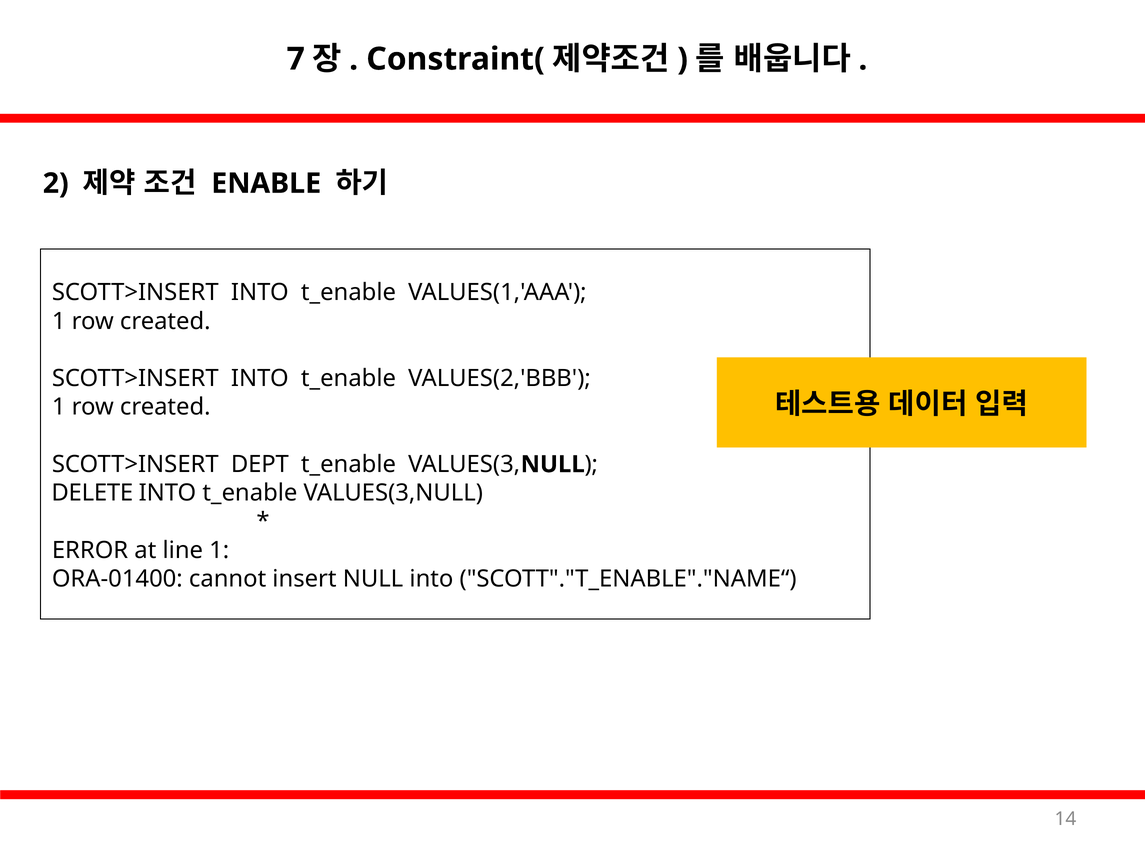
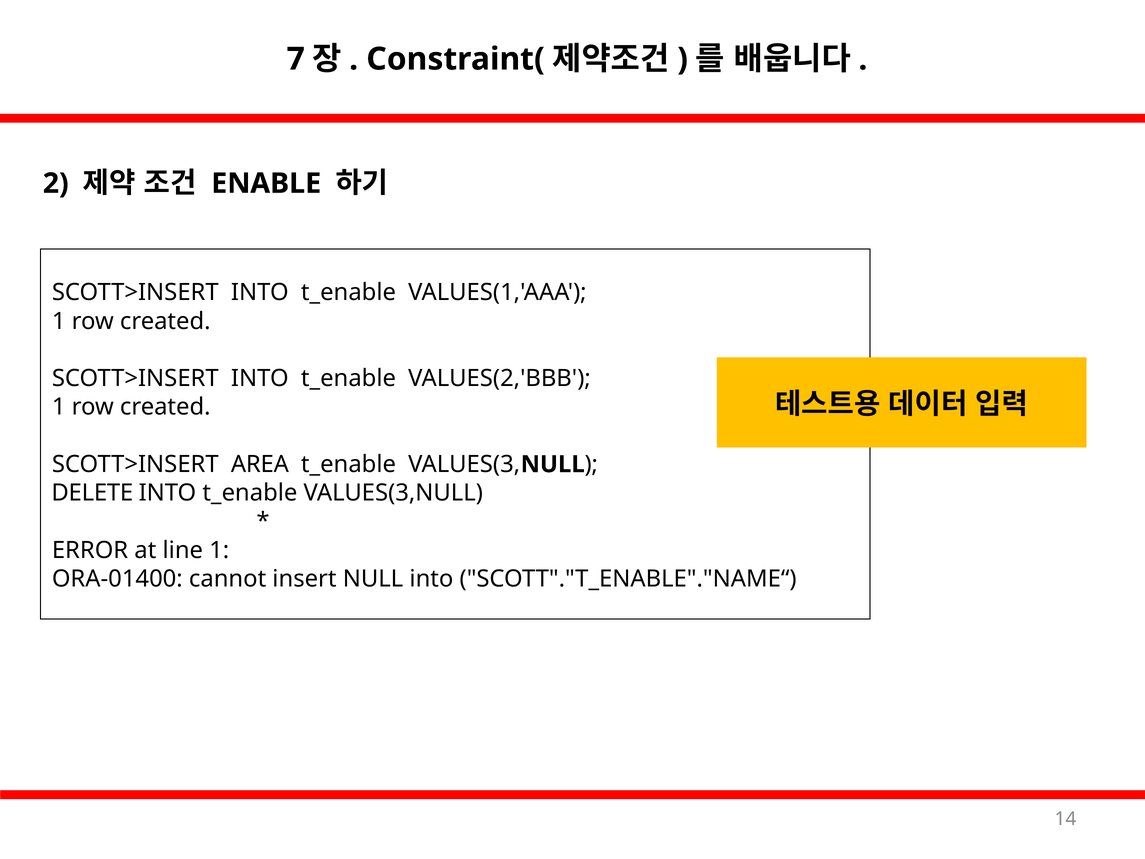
DEPT: DEPT -> AREA
